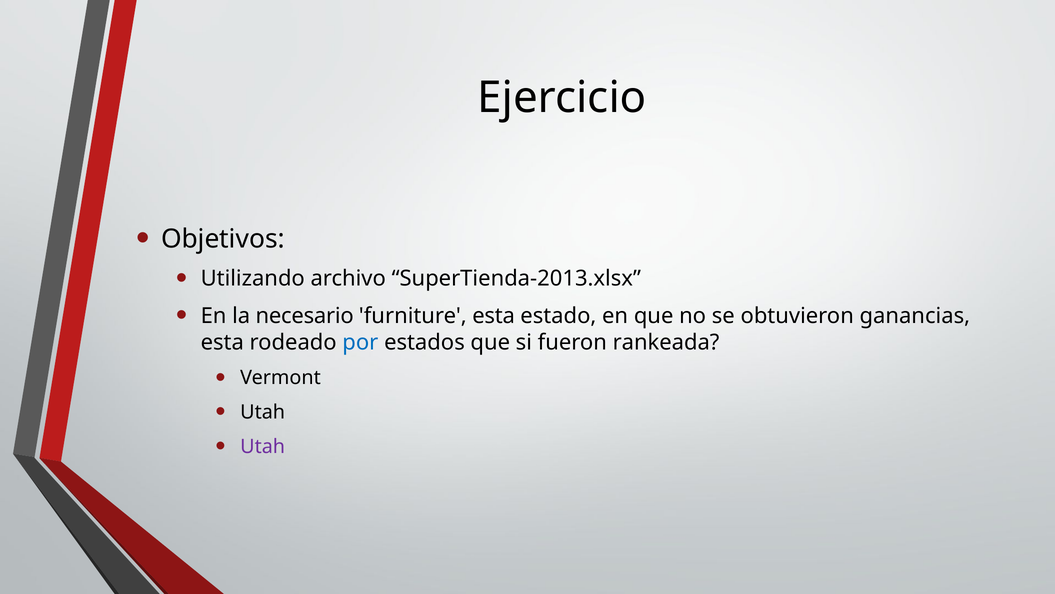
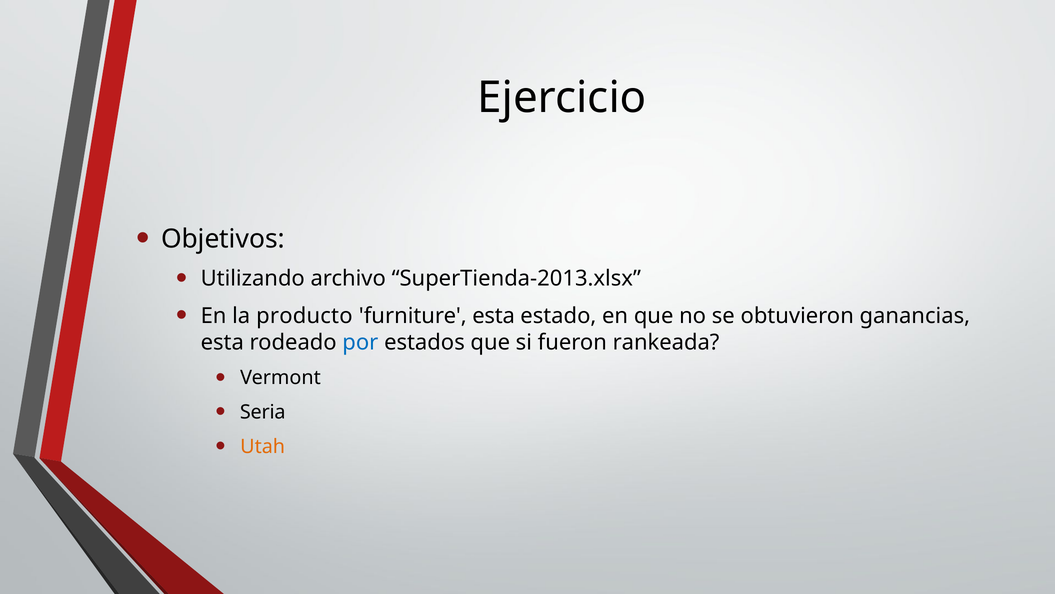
necesario: necesario -> producto
Utah at (263, 412): Utah -> Seria
Utah at (263, 446) colour: purple -> orange
